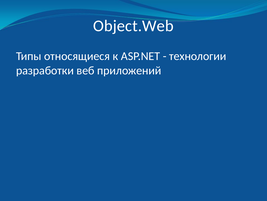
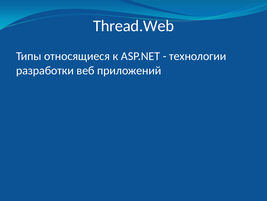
Object.Web: Object.Web -> Thread.Web
